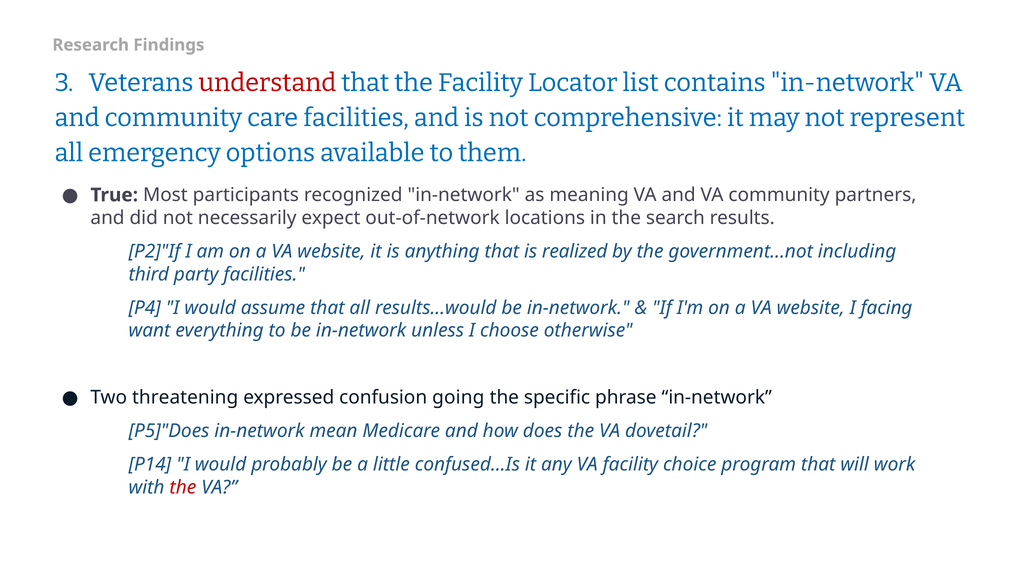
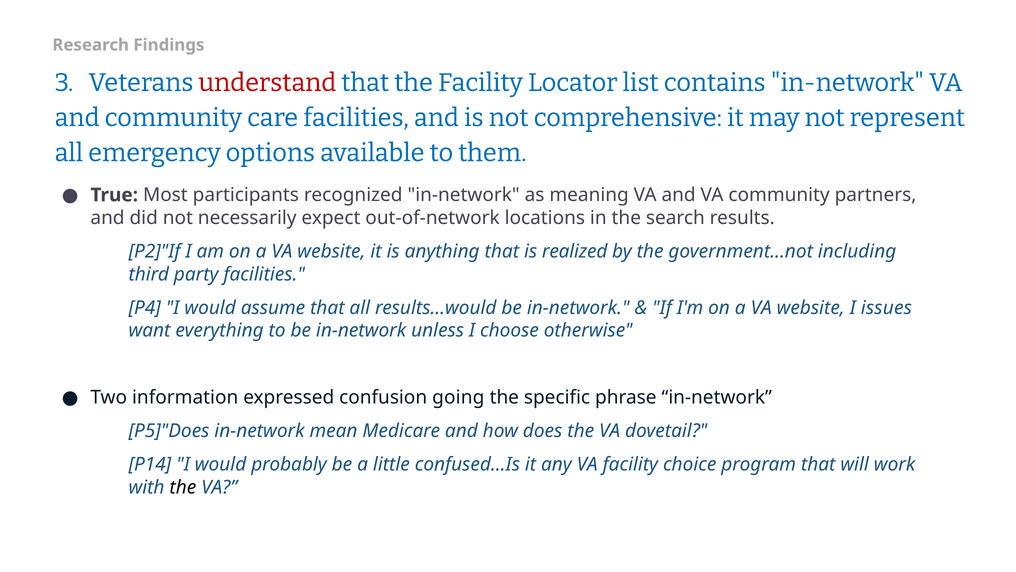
facing: facing -> issues
threatening: threatening -> information
the at (183, 487) colour: red -> black
